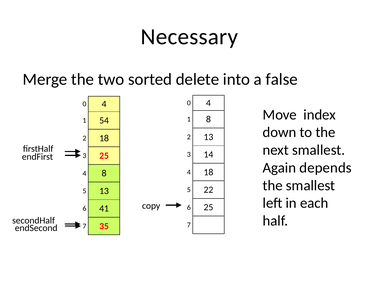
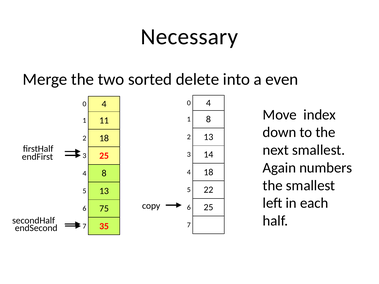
false: false -> even
54: 54 -> 11
depends: depends -> numbers
41: 41 -> 75
